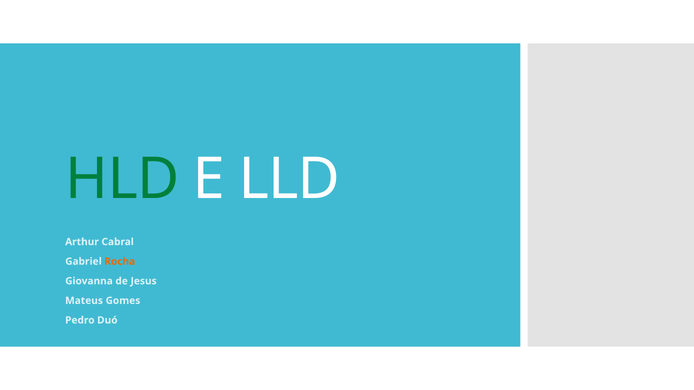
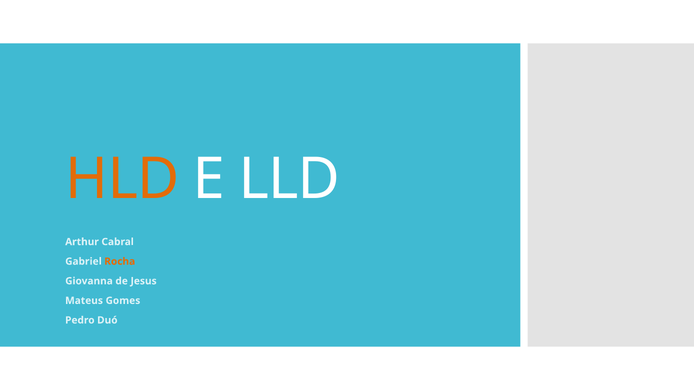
HLD colour: green -> orange
